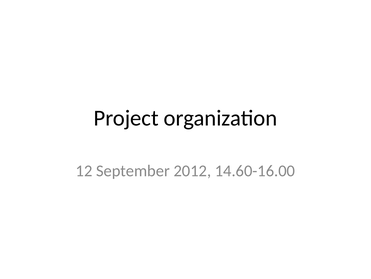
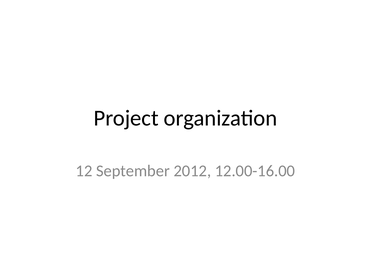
14.60-16.00: 14.60-16.00 -> 12.00-16.00
